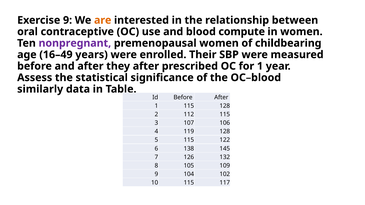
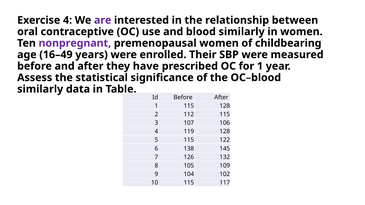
Exercise 9: 9 -> 4
are colour: orange -> purple
blood compute: compute -> similarly
they after: after -> have
